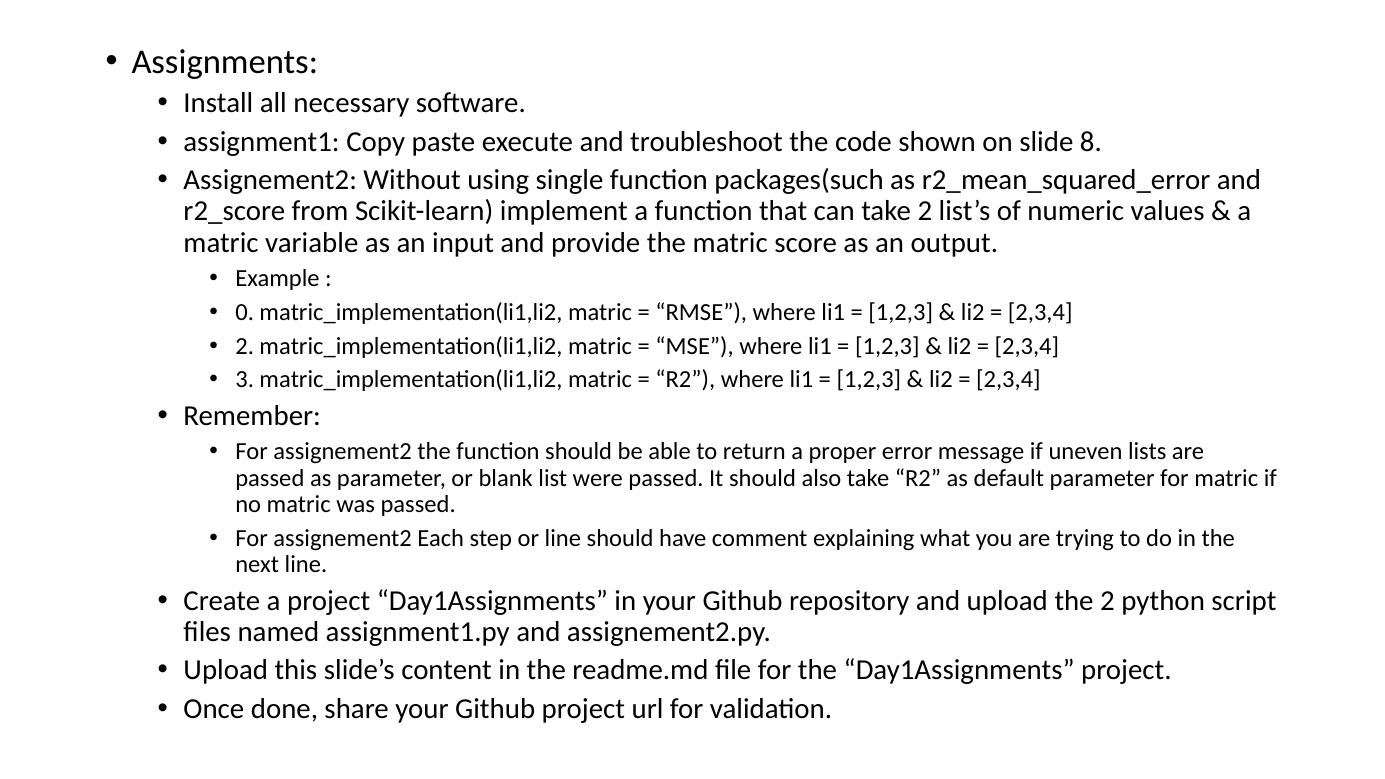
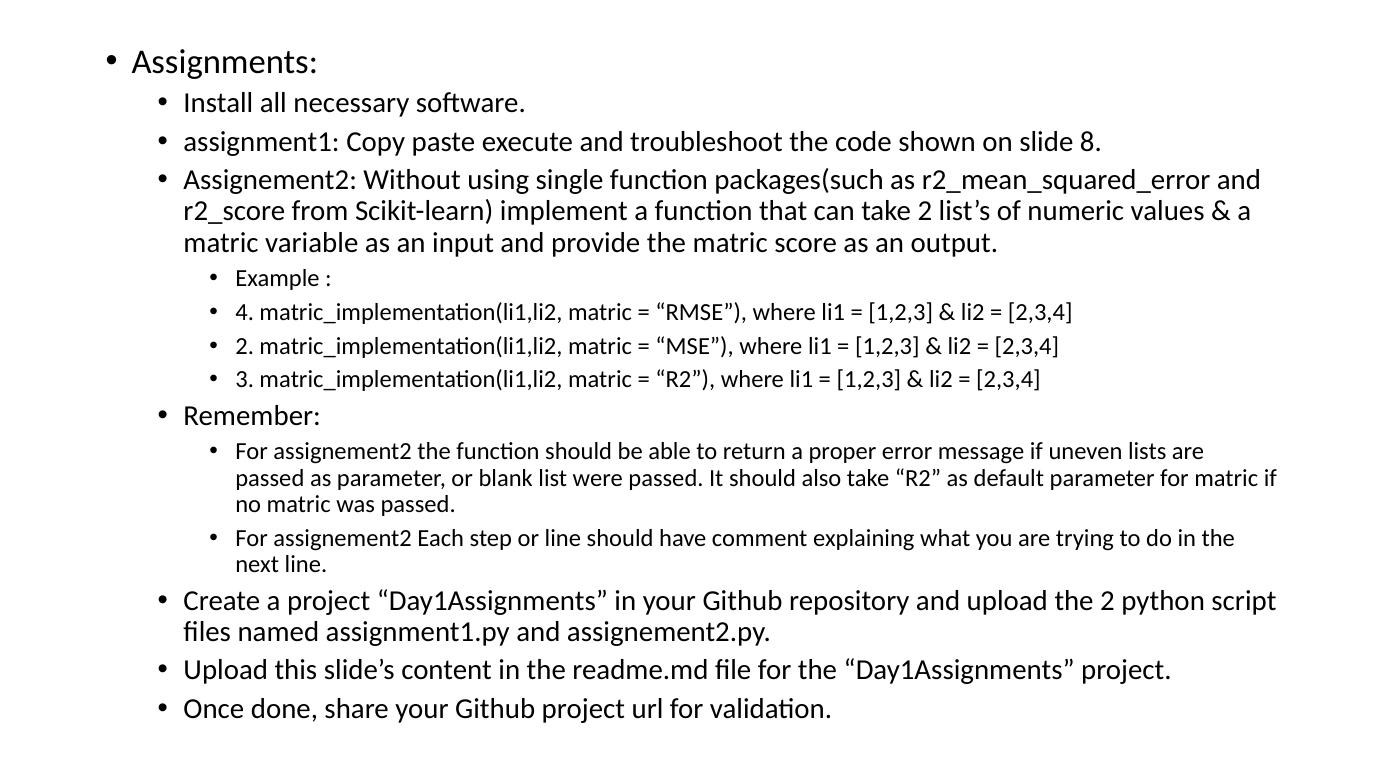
0: 0 -> 4
